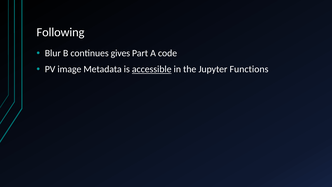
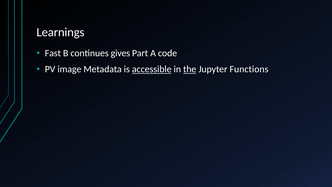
Following: Following -> Learnings
Blur: Blur -> Fast
the underline: none -> present
